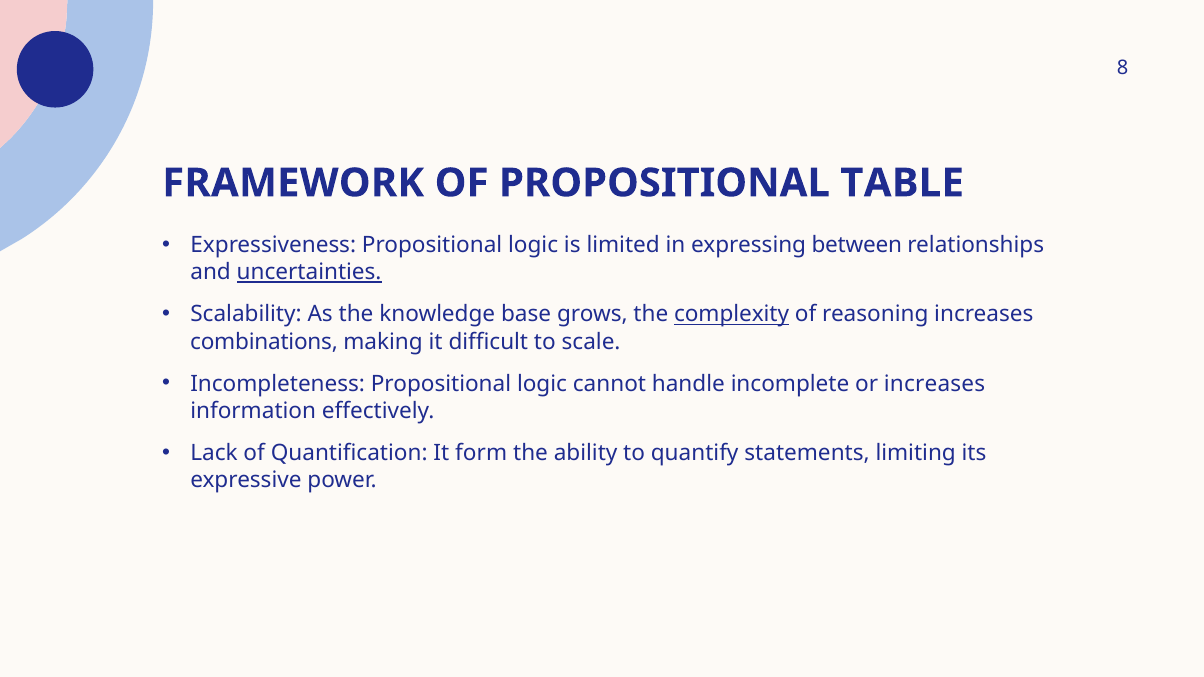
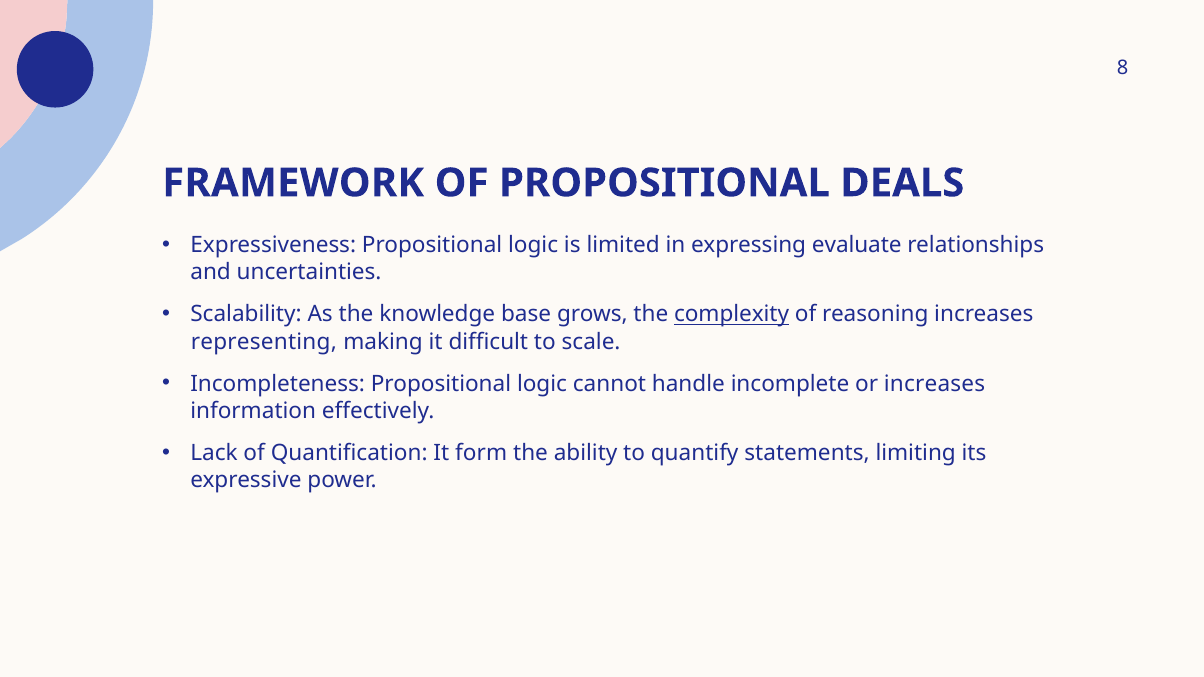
TABLE: TABLE -> DEALS
between: between -> evaluate
uncertainties underline: present -> none
combinations: combinations -> representing
